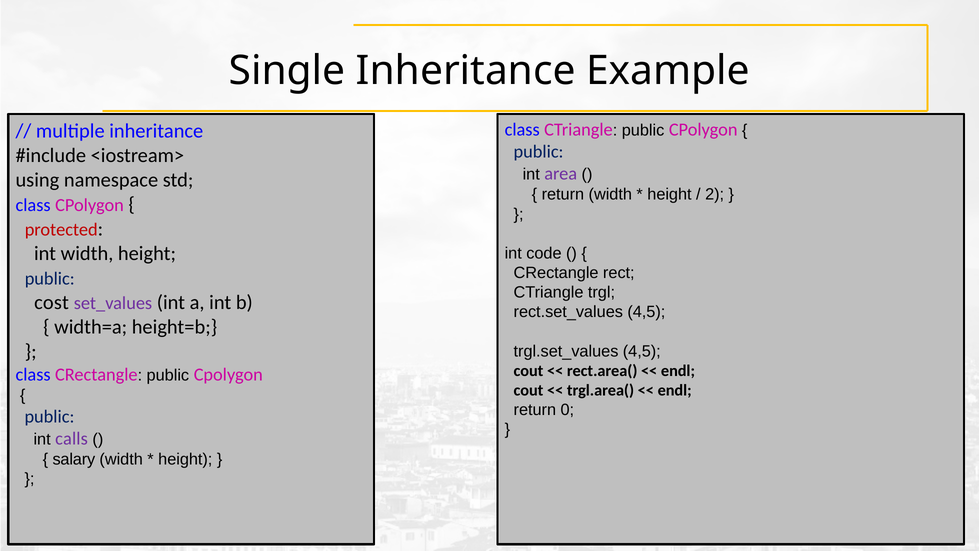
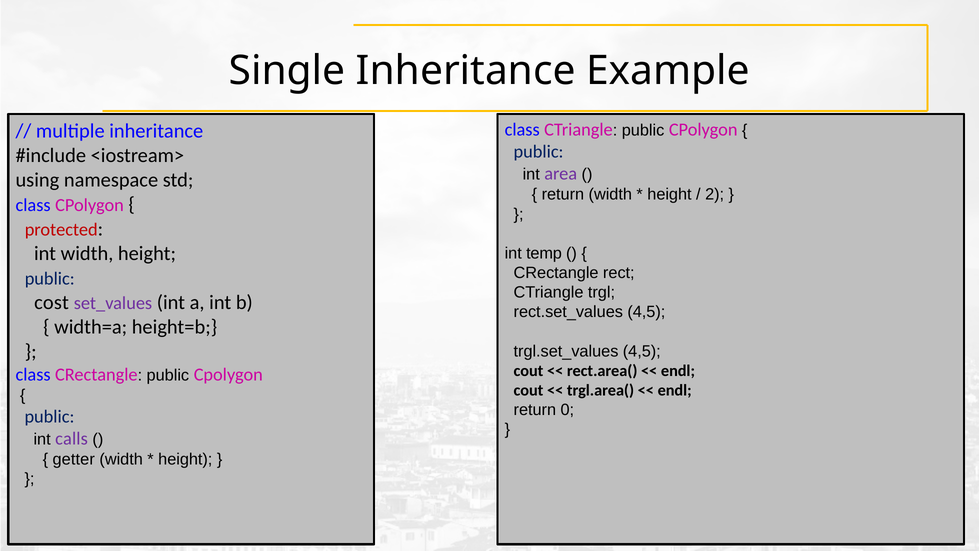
code: code -> temp
salary: salary -> getter
